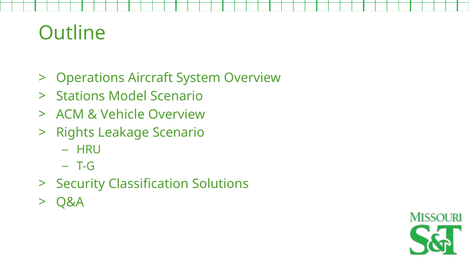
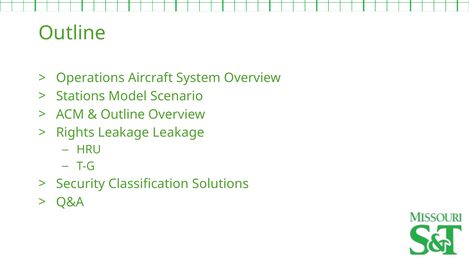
Vehicle at (123, 114): Vehicle -> Outline
Leakage Scenario: Scenario -> Leakage
